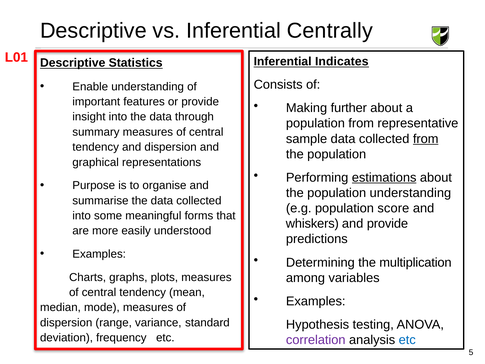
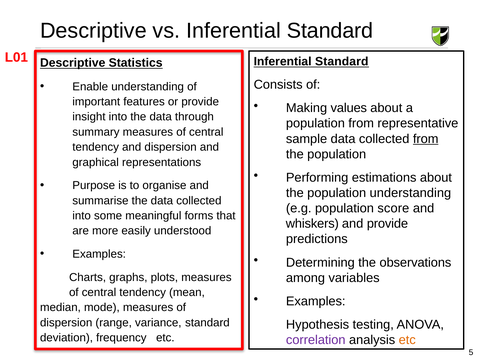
vs Inferential Centrally: Centrally -> Standard
Indicates at (342, 61): Indicates -> Standard
further: further -> values
estimations underline: present -> none
multiplication: multiplication -> observations
etc at (407, 340) colour: blue -> orange
